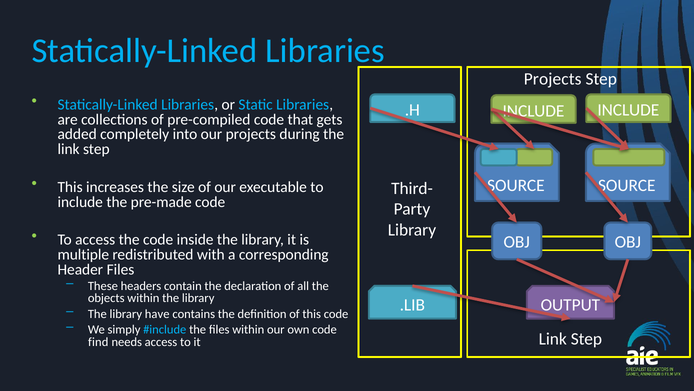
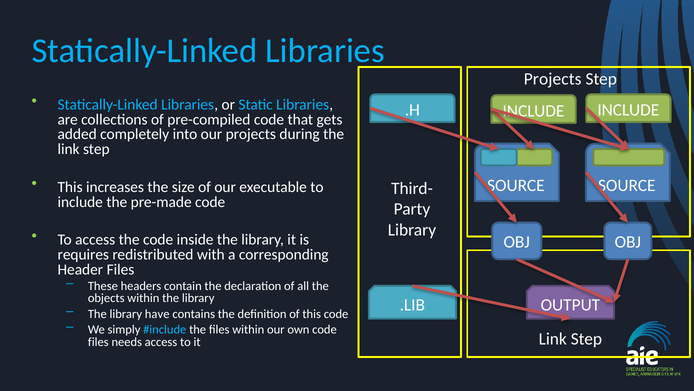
multiple: multiple -> requires
find at (98, 341): find -> files
